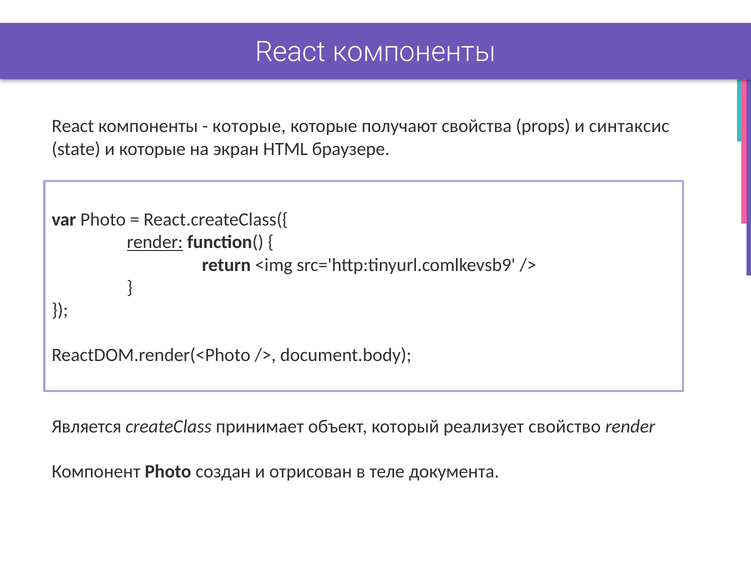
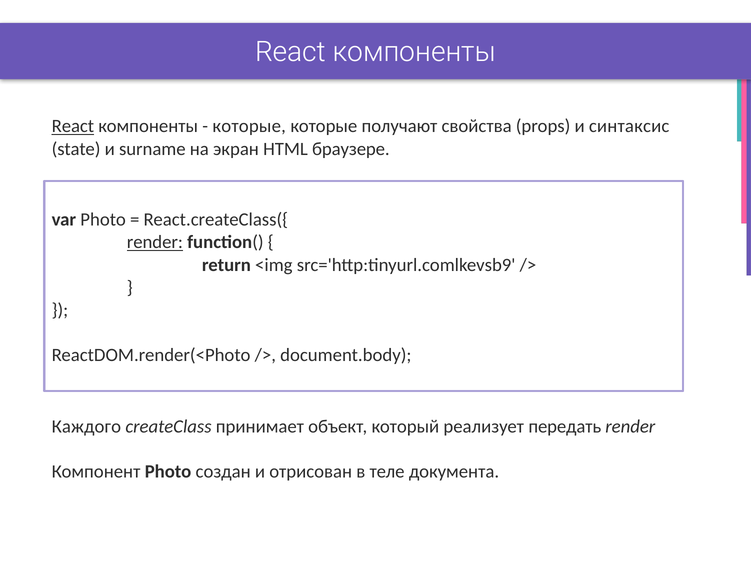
React at (73, 126) underline: none -> present
и которые: которые -> surname
Является: Является -> Каждого
свойство: свойство -> передать
